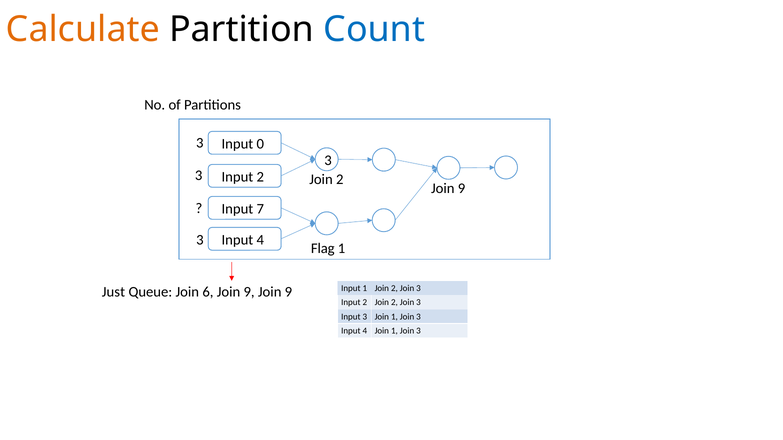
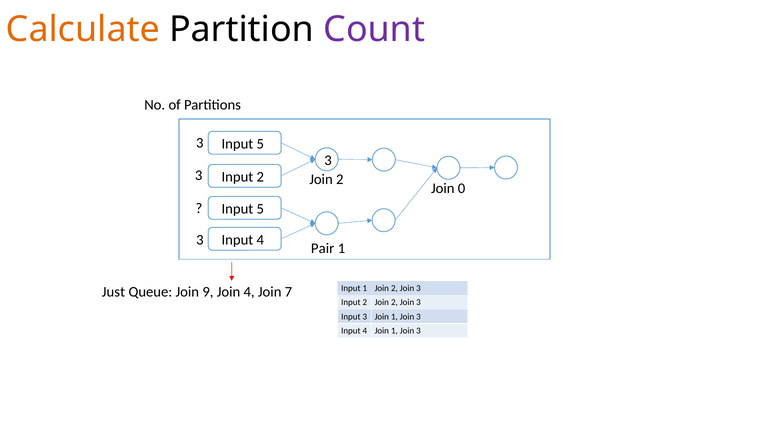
Count colour: blue -> purple
0 at (260, 144): 0 -> 5
9 at (462, 188): 9 -> 0
7 at (260, 209): 7 -> 5
Flag: Flag -> Pair
6: 6 -> 9
9 at (249, 292): 9 -> 4
9 at (288, 292): 9 -> 7
